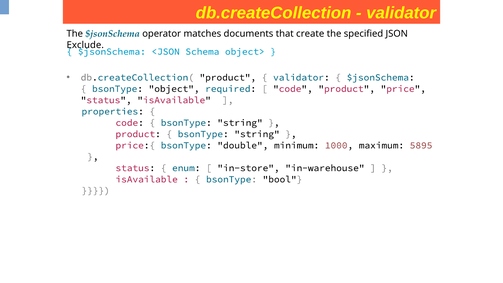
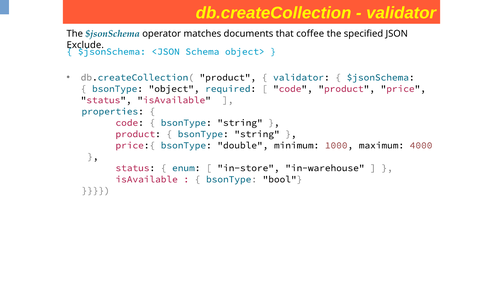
create: create -> coffee
5895: 5895 -> 4000
